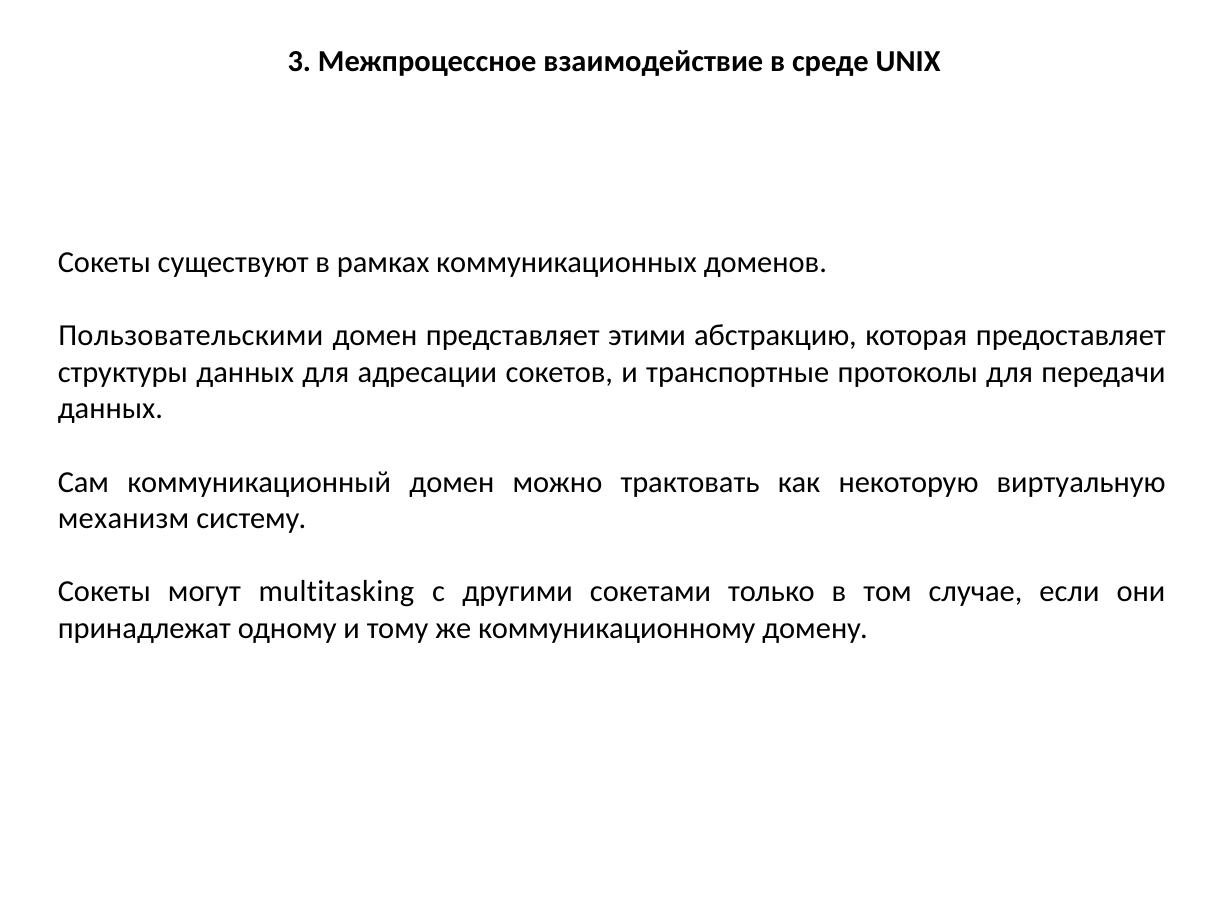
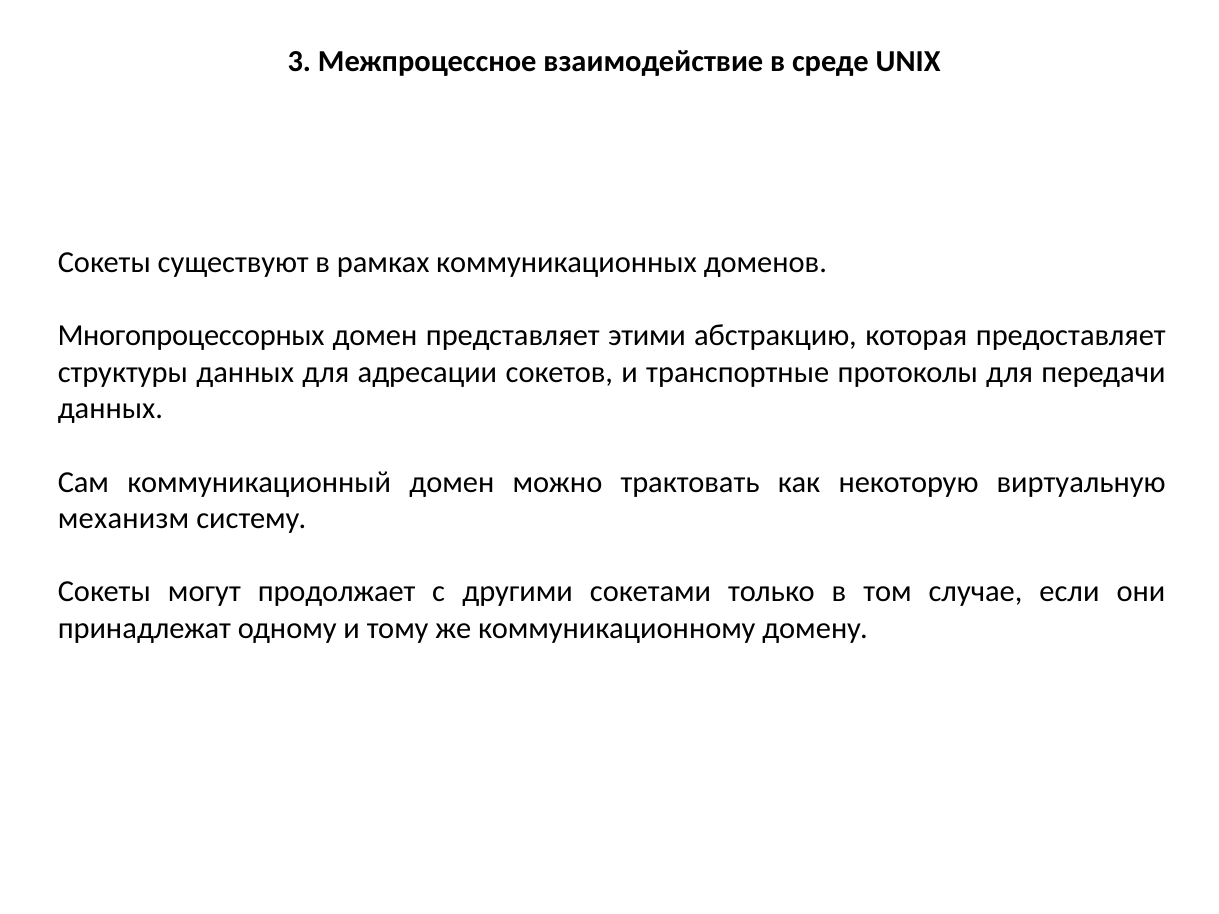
Пользовательскими: Пользовательскими -> Многопроцессорных
multitasking: multitasking -> продолжает
